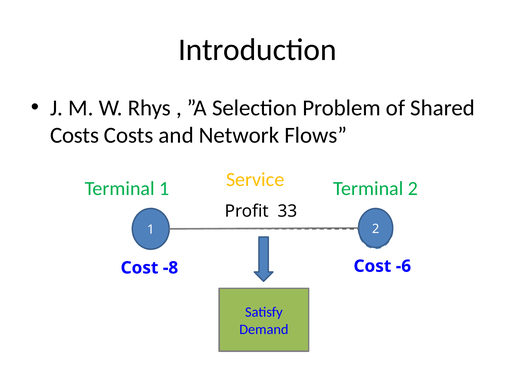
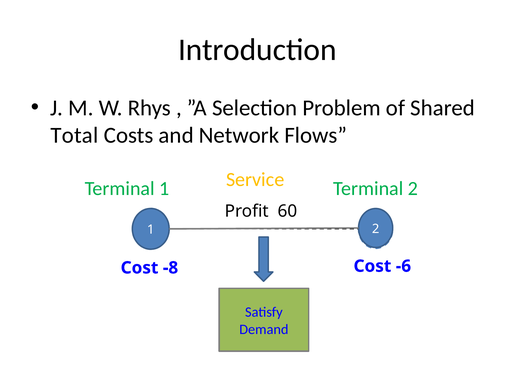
Costs at (75, 136): Costs -> Total
33: 33 -> 60
